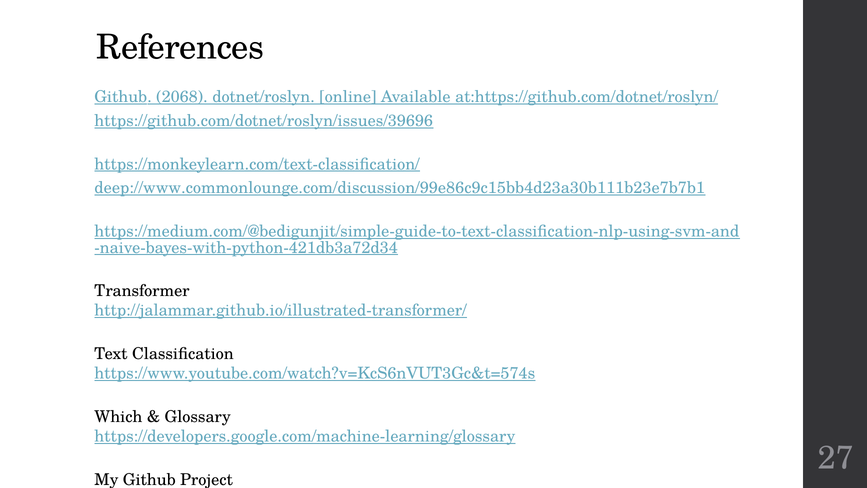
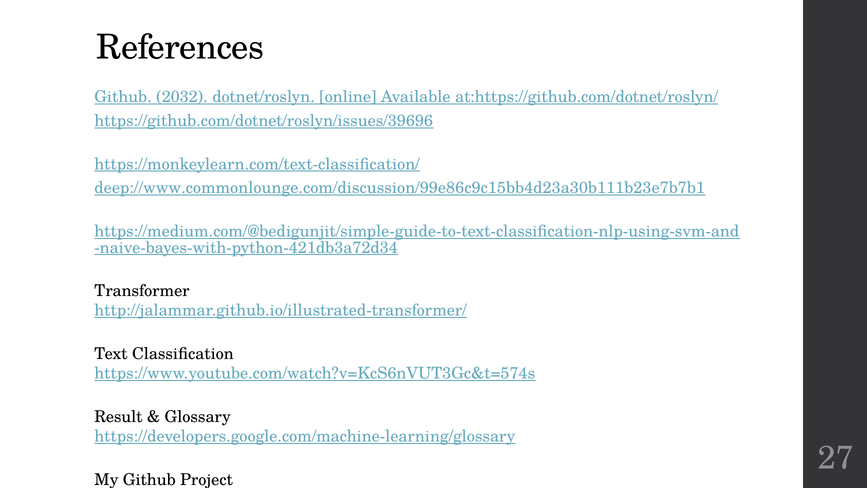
2068: 2068 -> 2032
Which: Which -> Result
